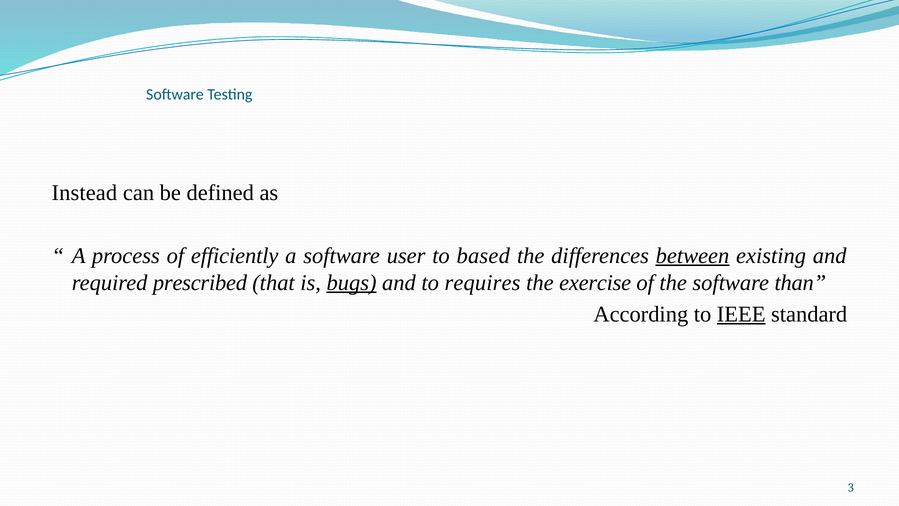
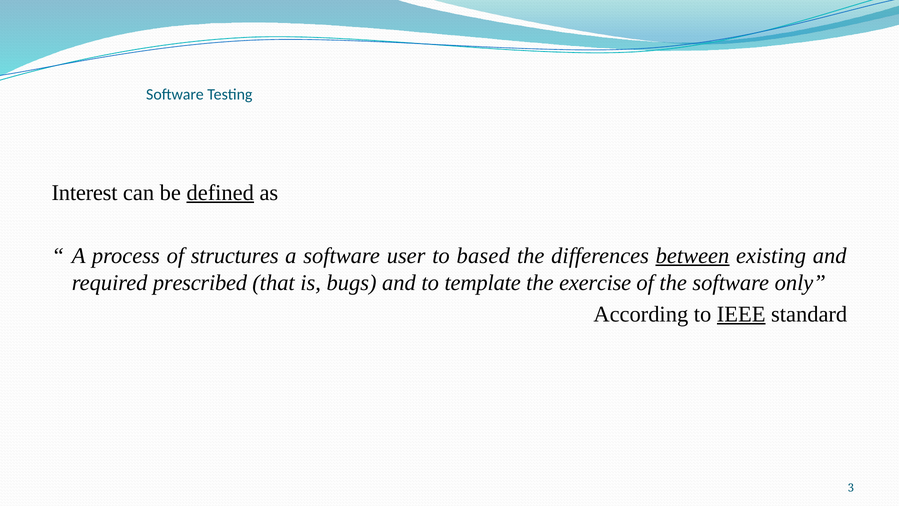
Instead: Instead -> Interest
defined underline: none -> present
efficiently: efficiently -> structures
bugs underline: present -> none
requires: requires -> template
than: than -> only
